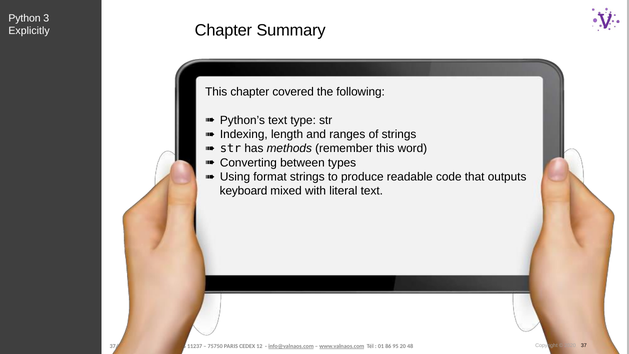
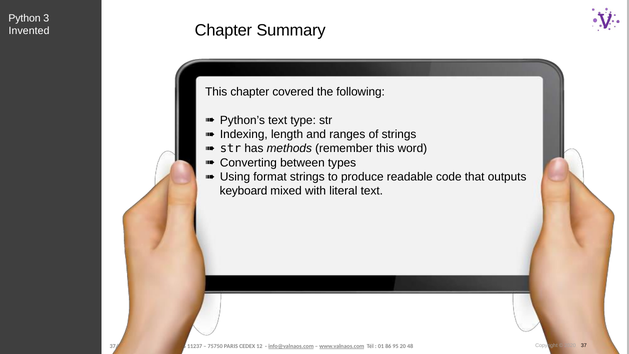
Explicitly: Explicitly -> Invented
